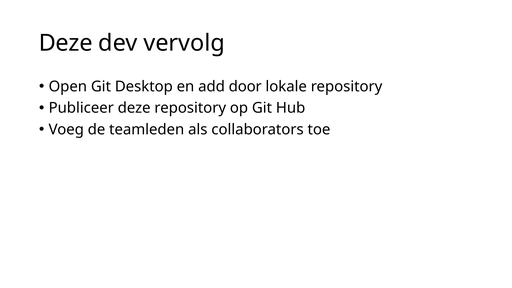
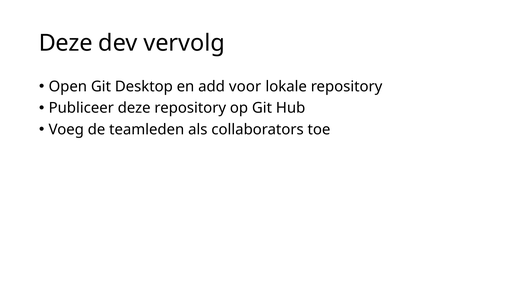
door: door -> voor
